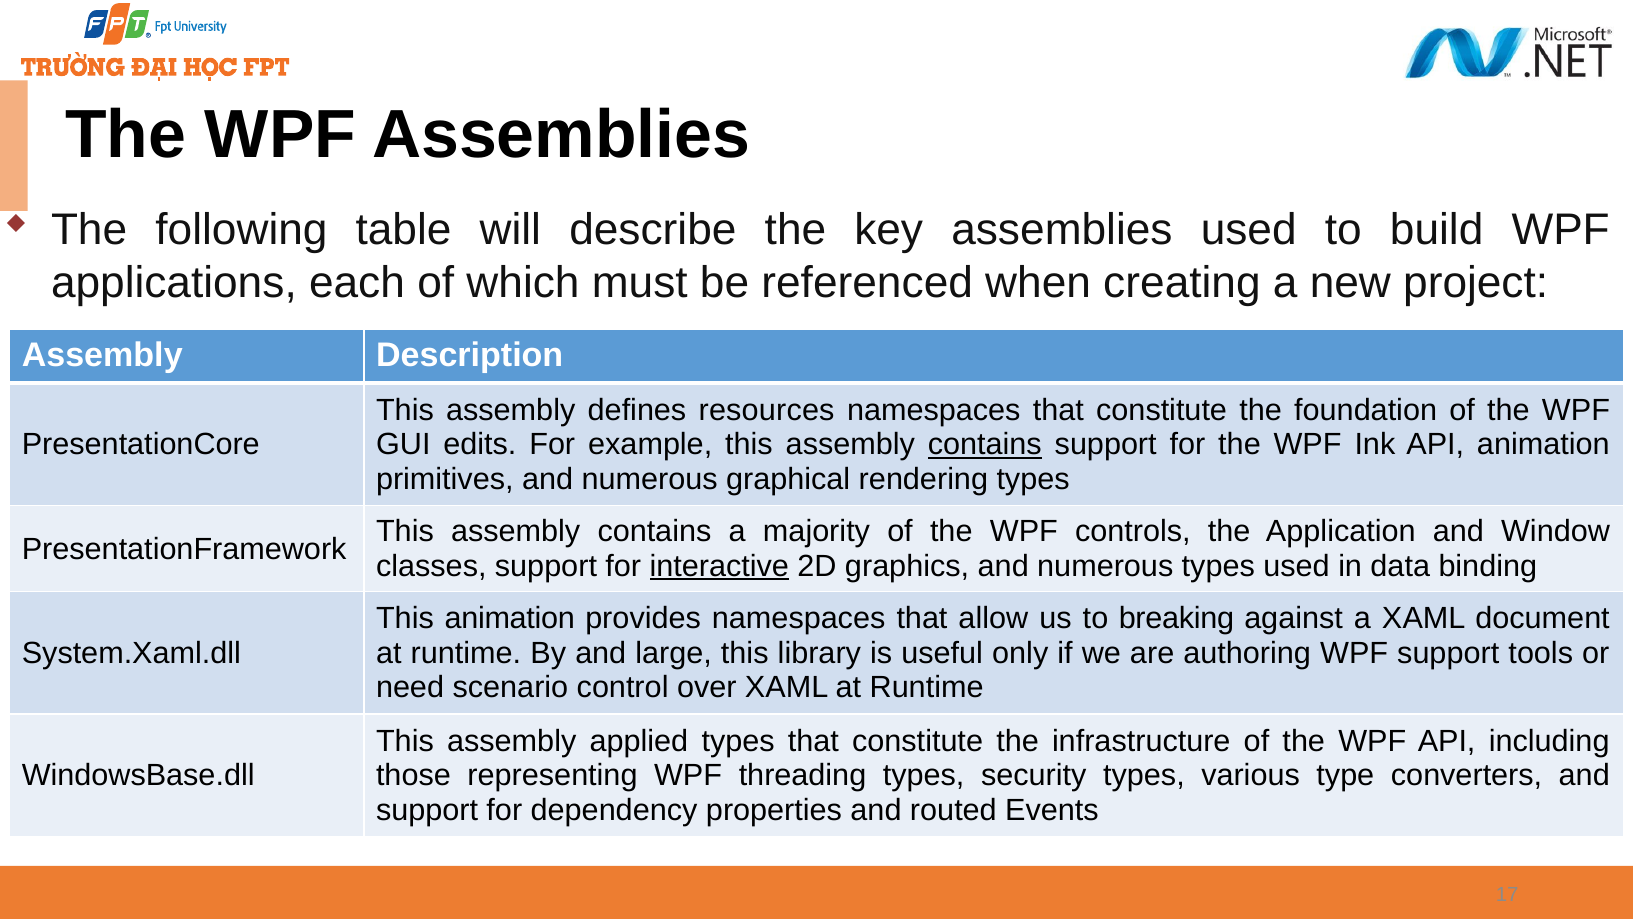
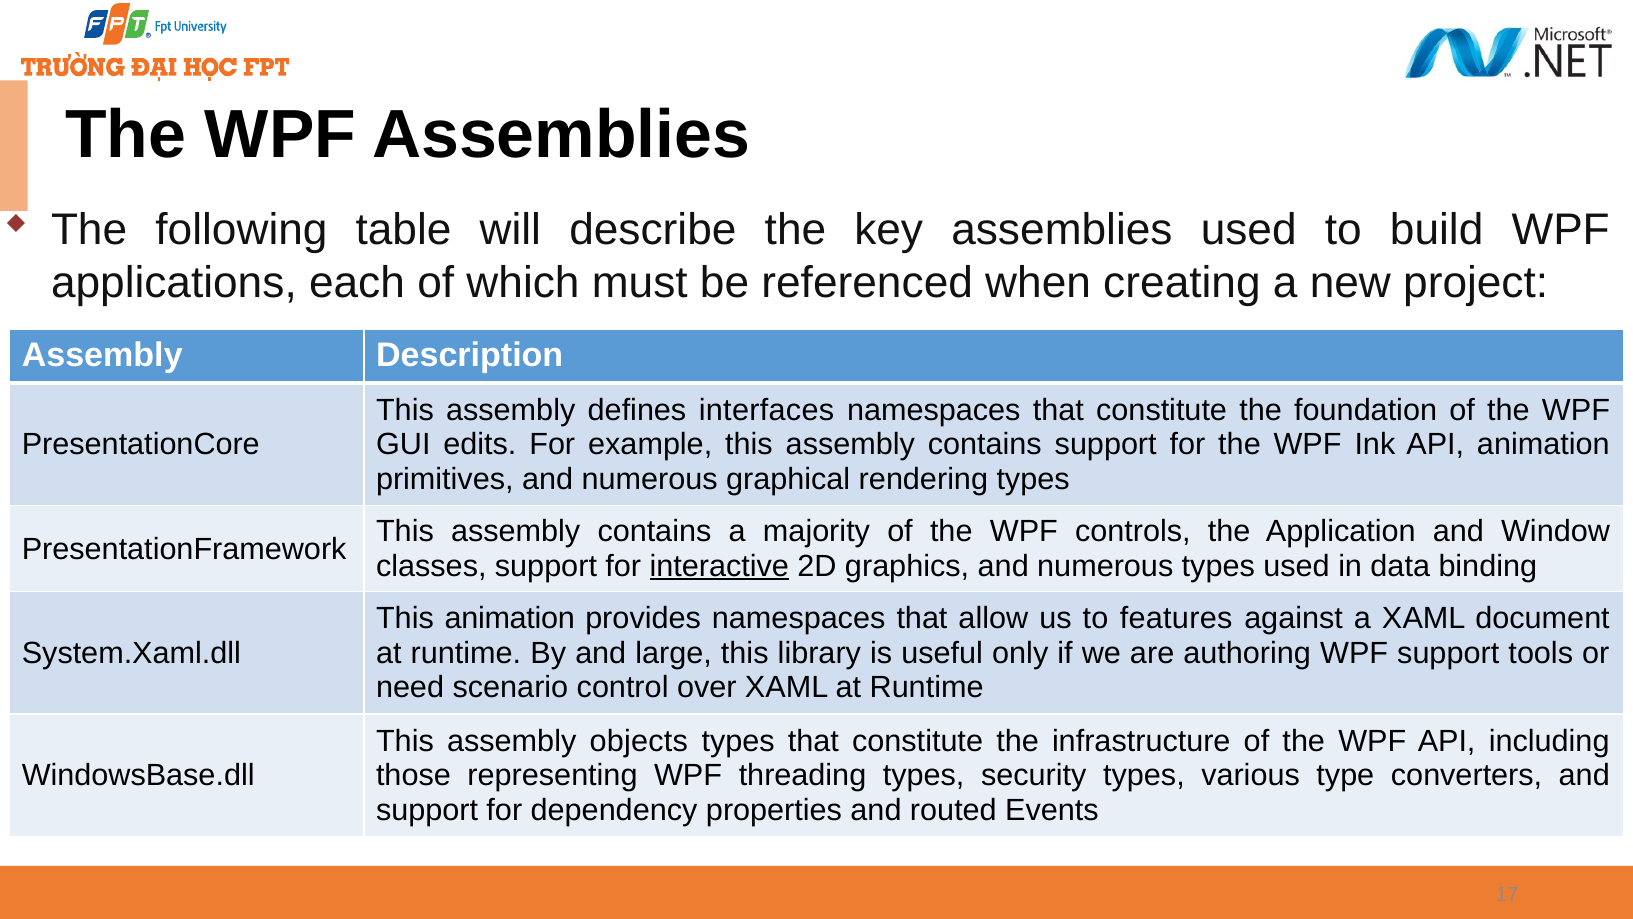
resources: resources -> interfaces
contains at (985, 444) underline: present -> none
breaking: breaking -> features
applied: applied -> objects
